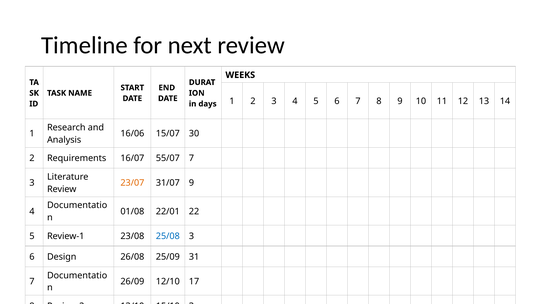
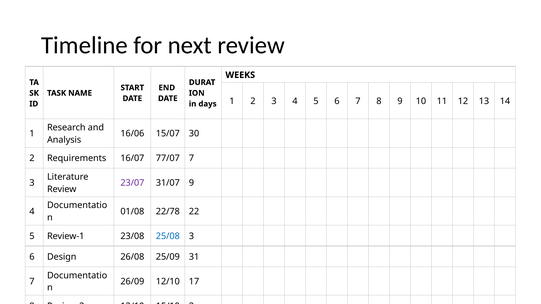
55/07: 55/07 -> 77/07
23/07 colour: orange -> purple
22/01: 22/01 -> 22/78
